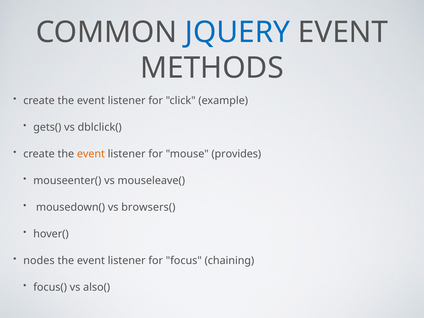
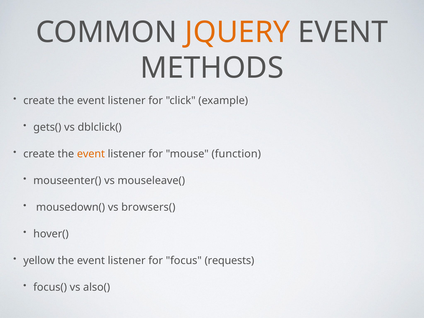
JQUERY colour: blue -> orange
provides: provides -> function
nodes: nodes -> yellow
chaining: chaining -> requests
